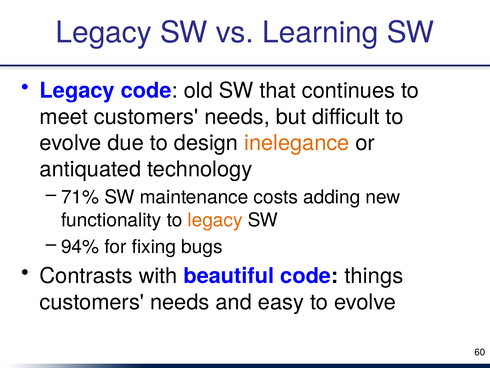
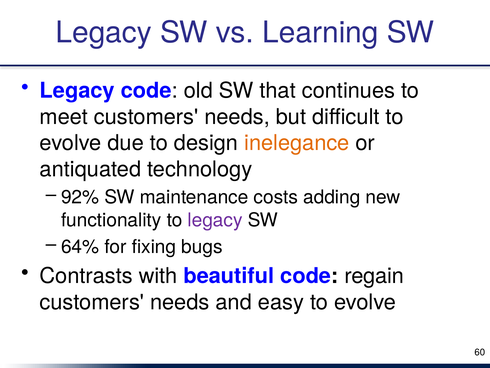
71%: 71% -> 92%
legacy at (215, 220) colour: orange -> purple
94%: 94% -> 64%
things: things -> regain
